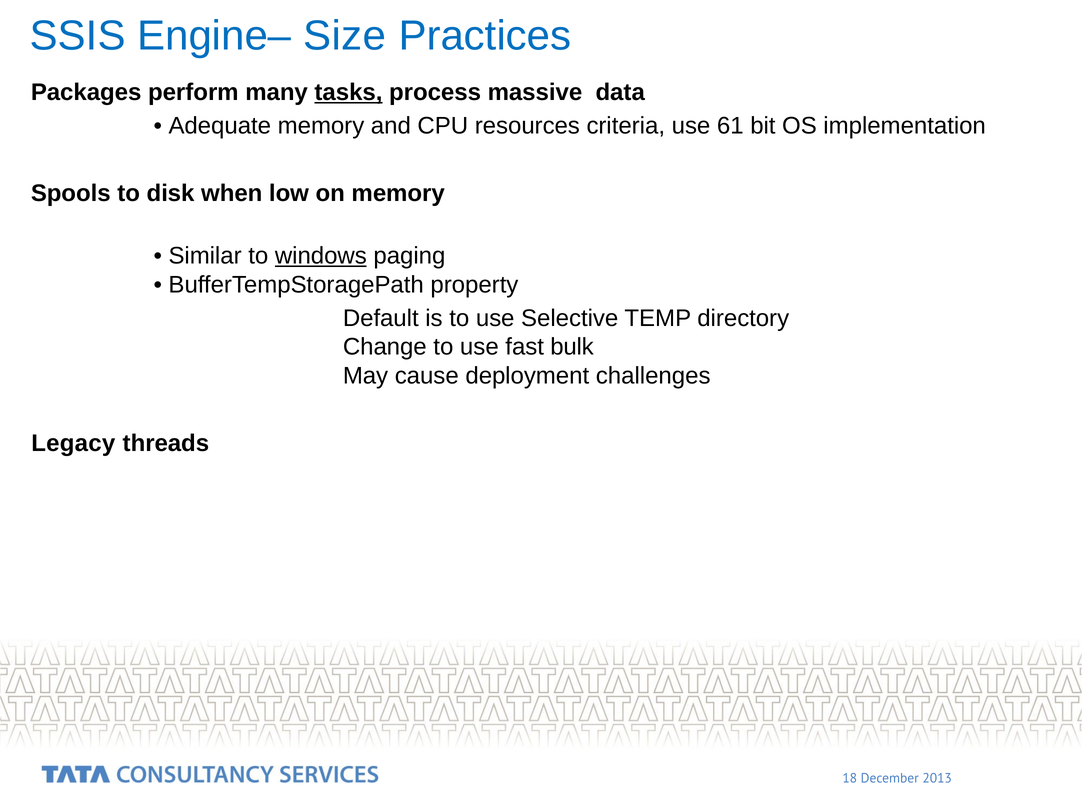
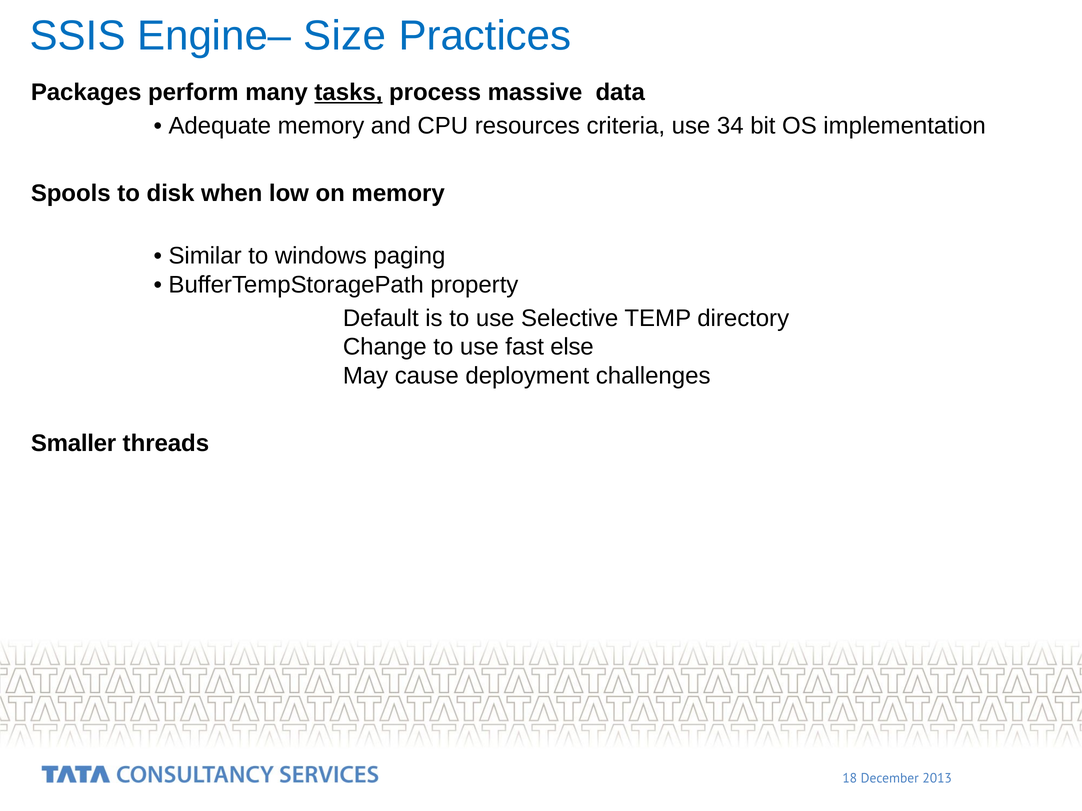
61: 61 -> 34
windows underline: present -> none
bulk: bulk -> else
Legacy: Legacy -> Smaller
